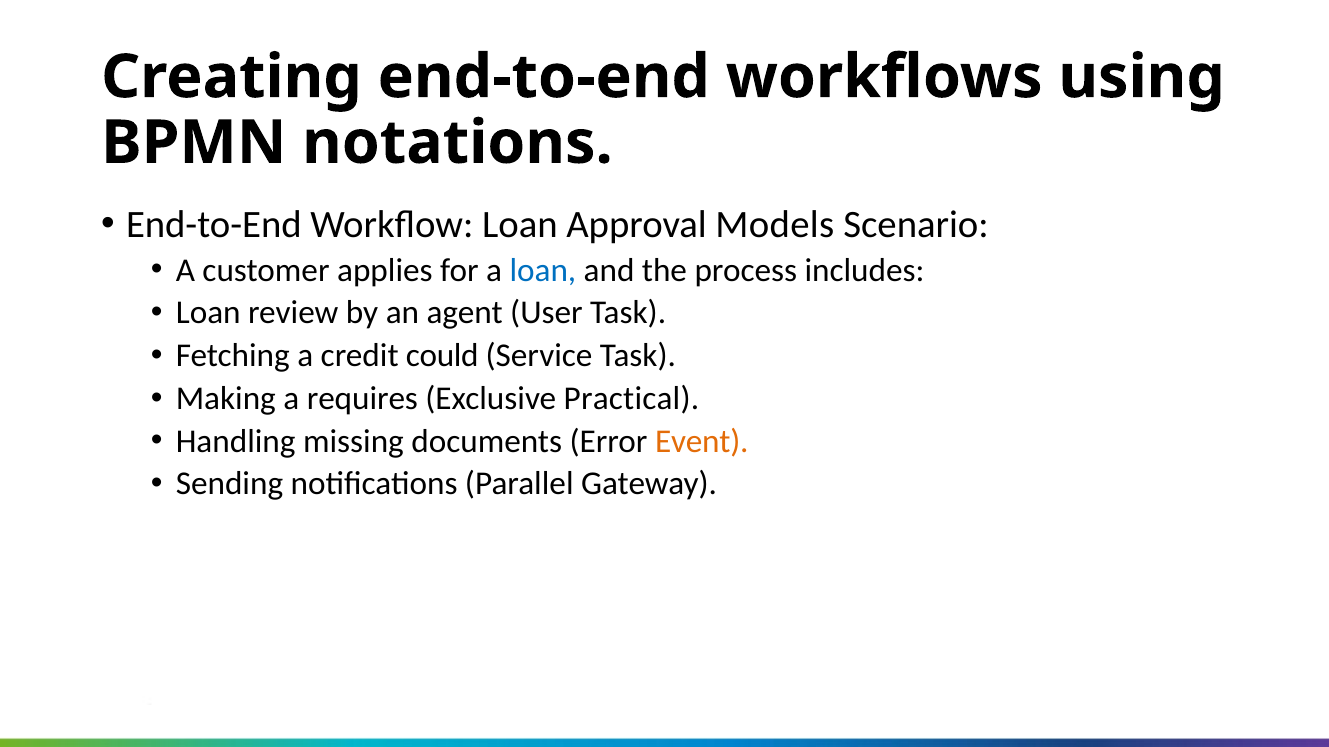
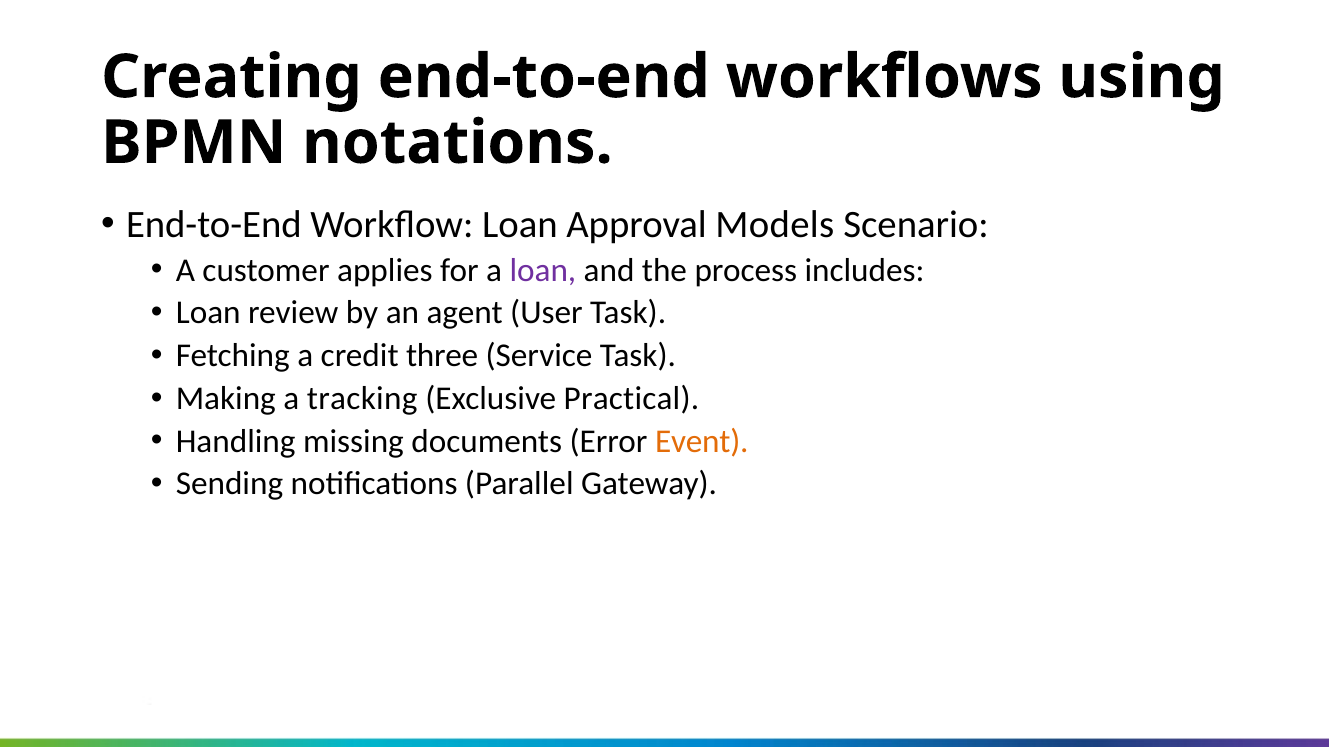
loan at (543, 270) colour: blue -> purple
could: could -> three
requires: requires -> tracking
